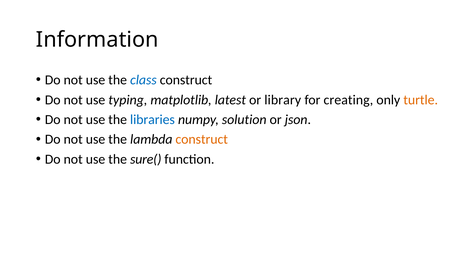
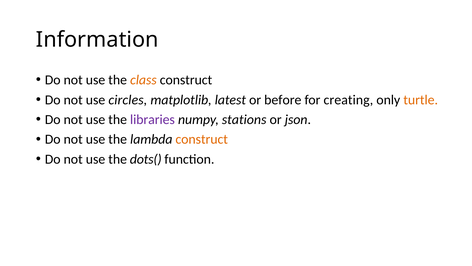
class colour: blue -> orange
typing: typing -> circles
library: library -> before
libraries colour: blue -> purple
solution: solution -> stations
sure(: sure( -> dots(
